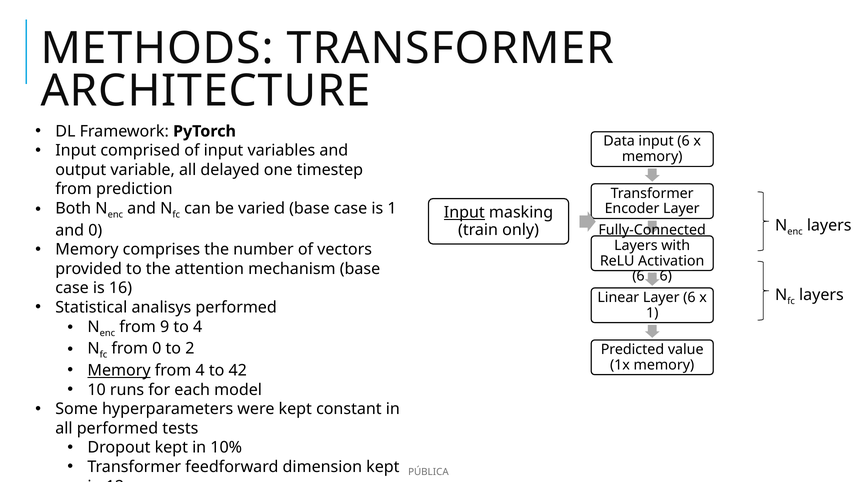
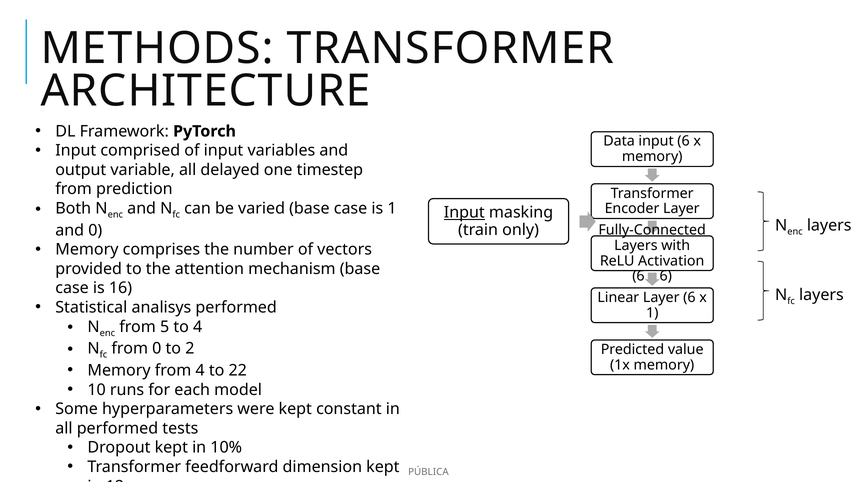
9: 9 -> 5
Memory at (119, 371) underline: present -> none
42: 42 -> 22
